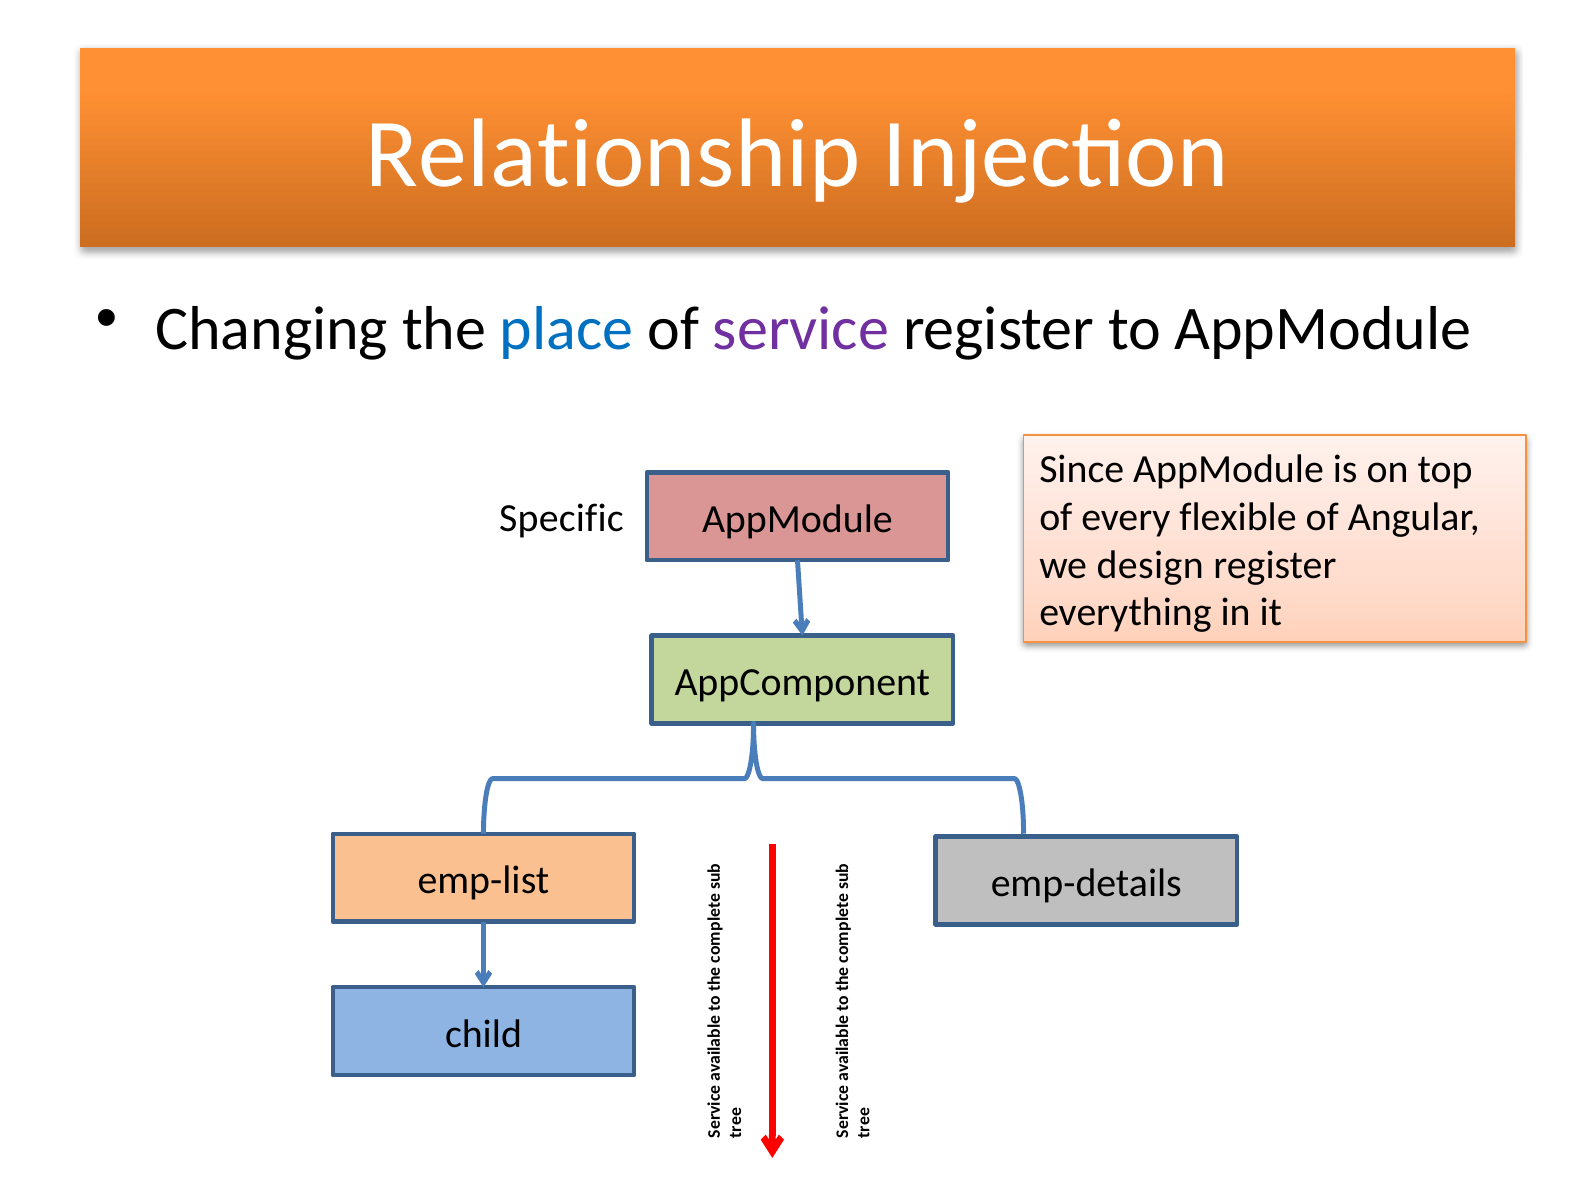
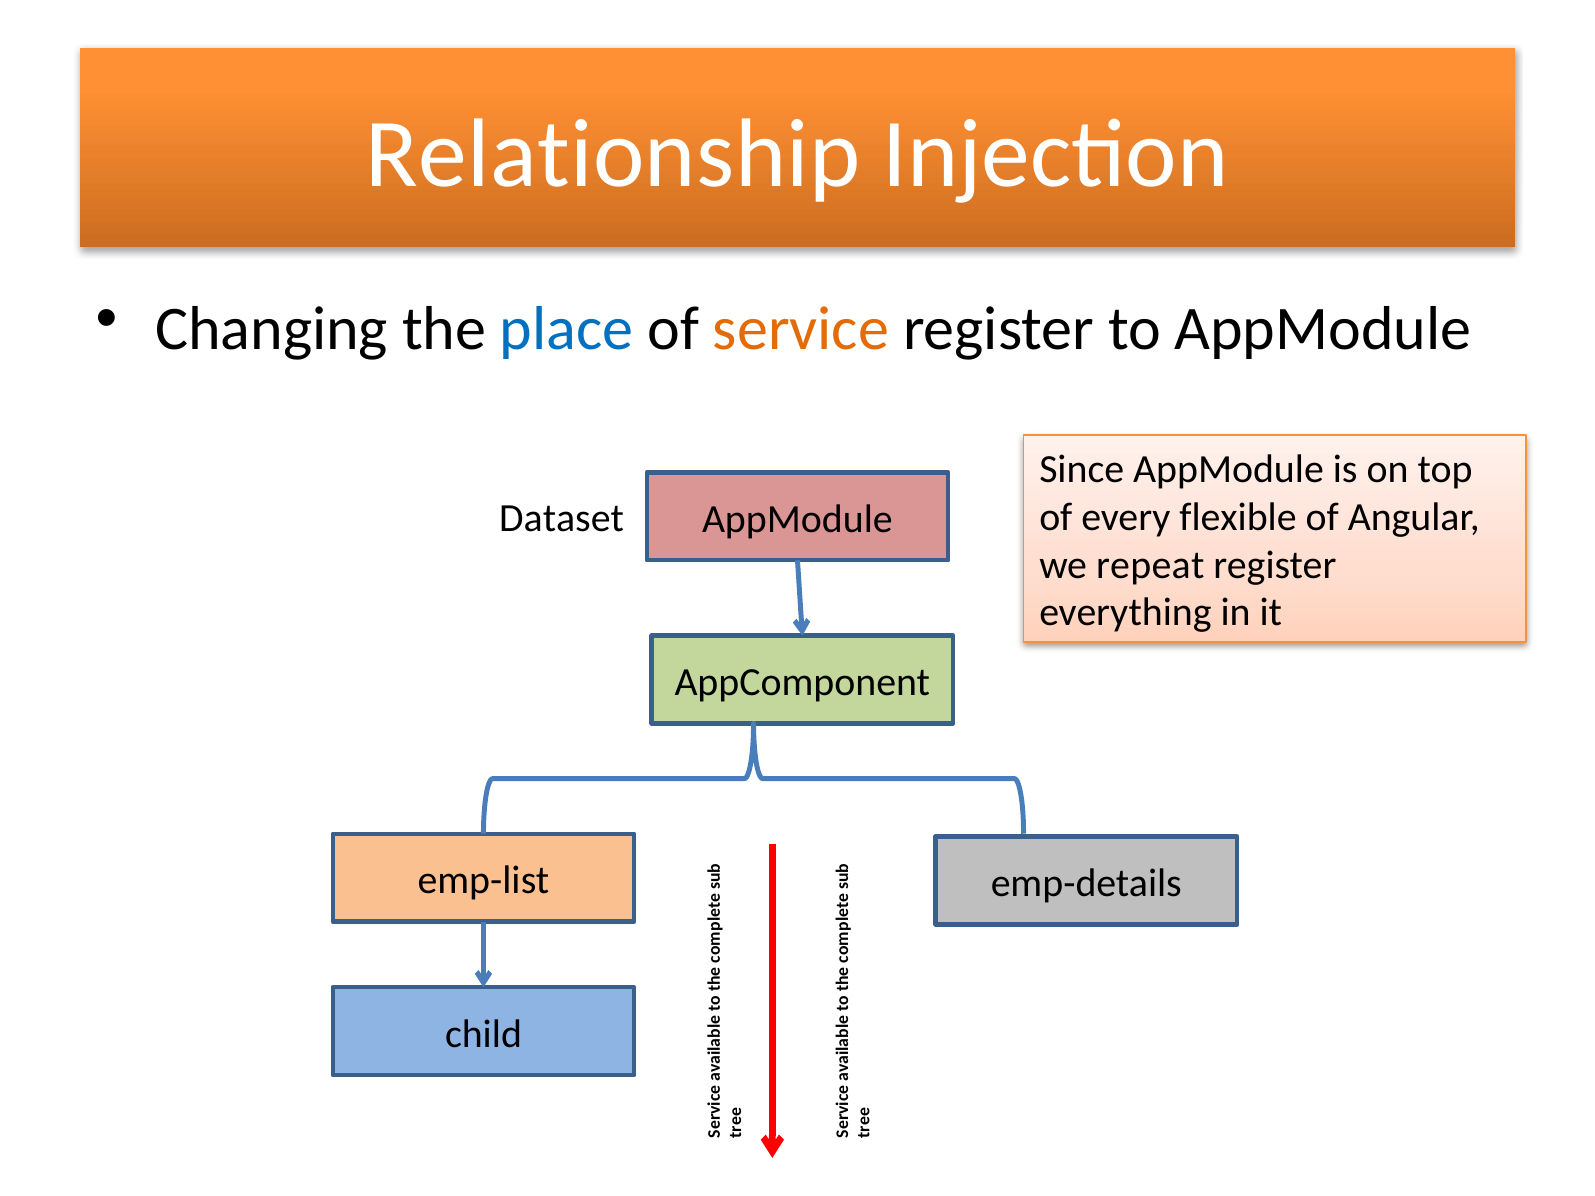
service colour: purple -> orange
Specific: Specific -> Dataset
design: design -> repeat
